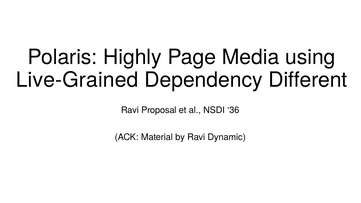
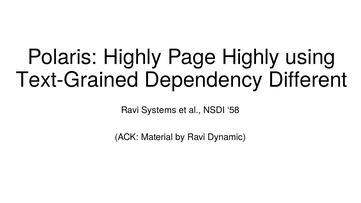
Page Media: Media -> Highly
Live-Grained: Live-Grained -> Text-Grained
Proposal: Proposal -> Systems
36: 36 -> 58
